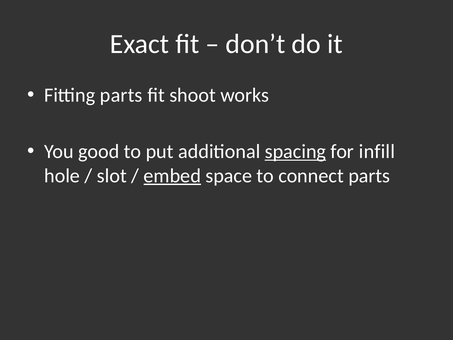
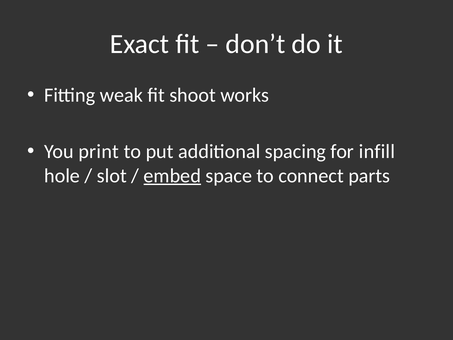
Fitting parts: parts -> weak
good: good -> print
spacing underline: present -> none
